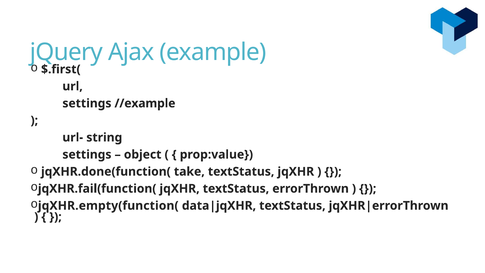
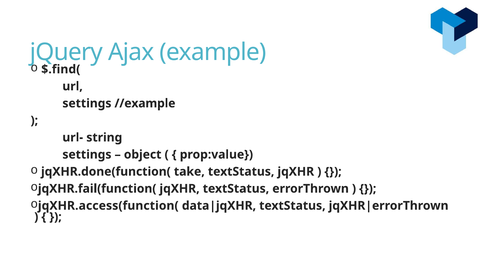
$.first(: $.first( -> $.find(
jqXHR.empty(function(: jqXHR.empty(function( -> jqXHR.access(function(
